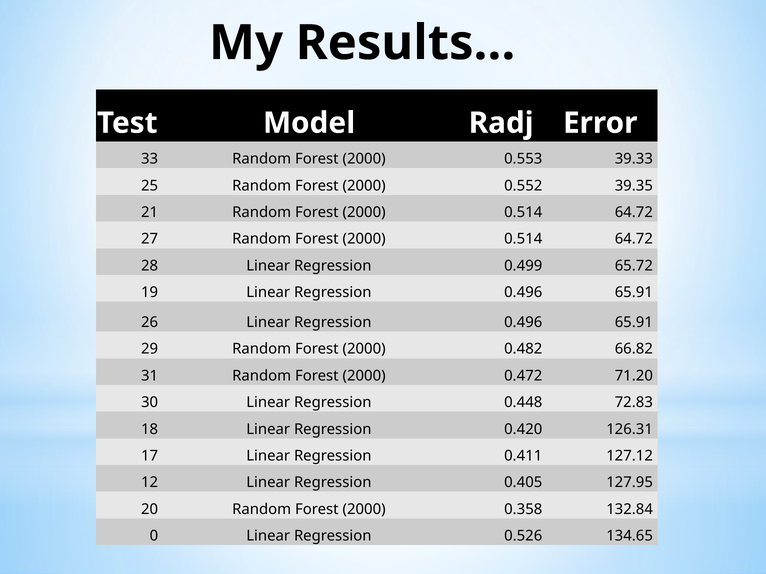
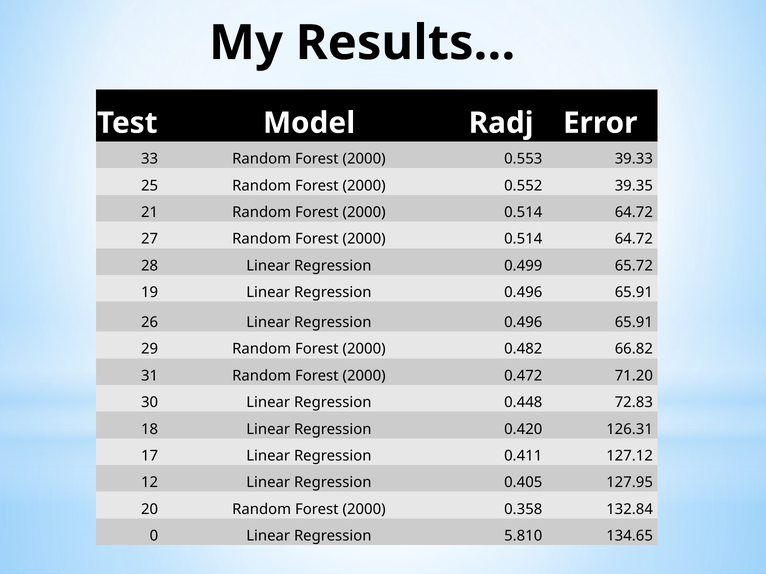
0.526: 0.526 -> 5.810
